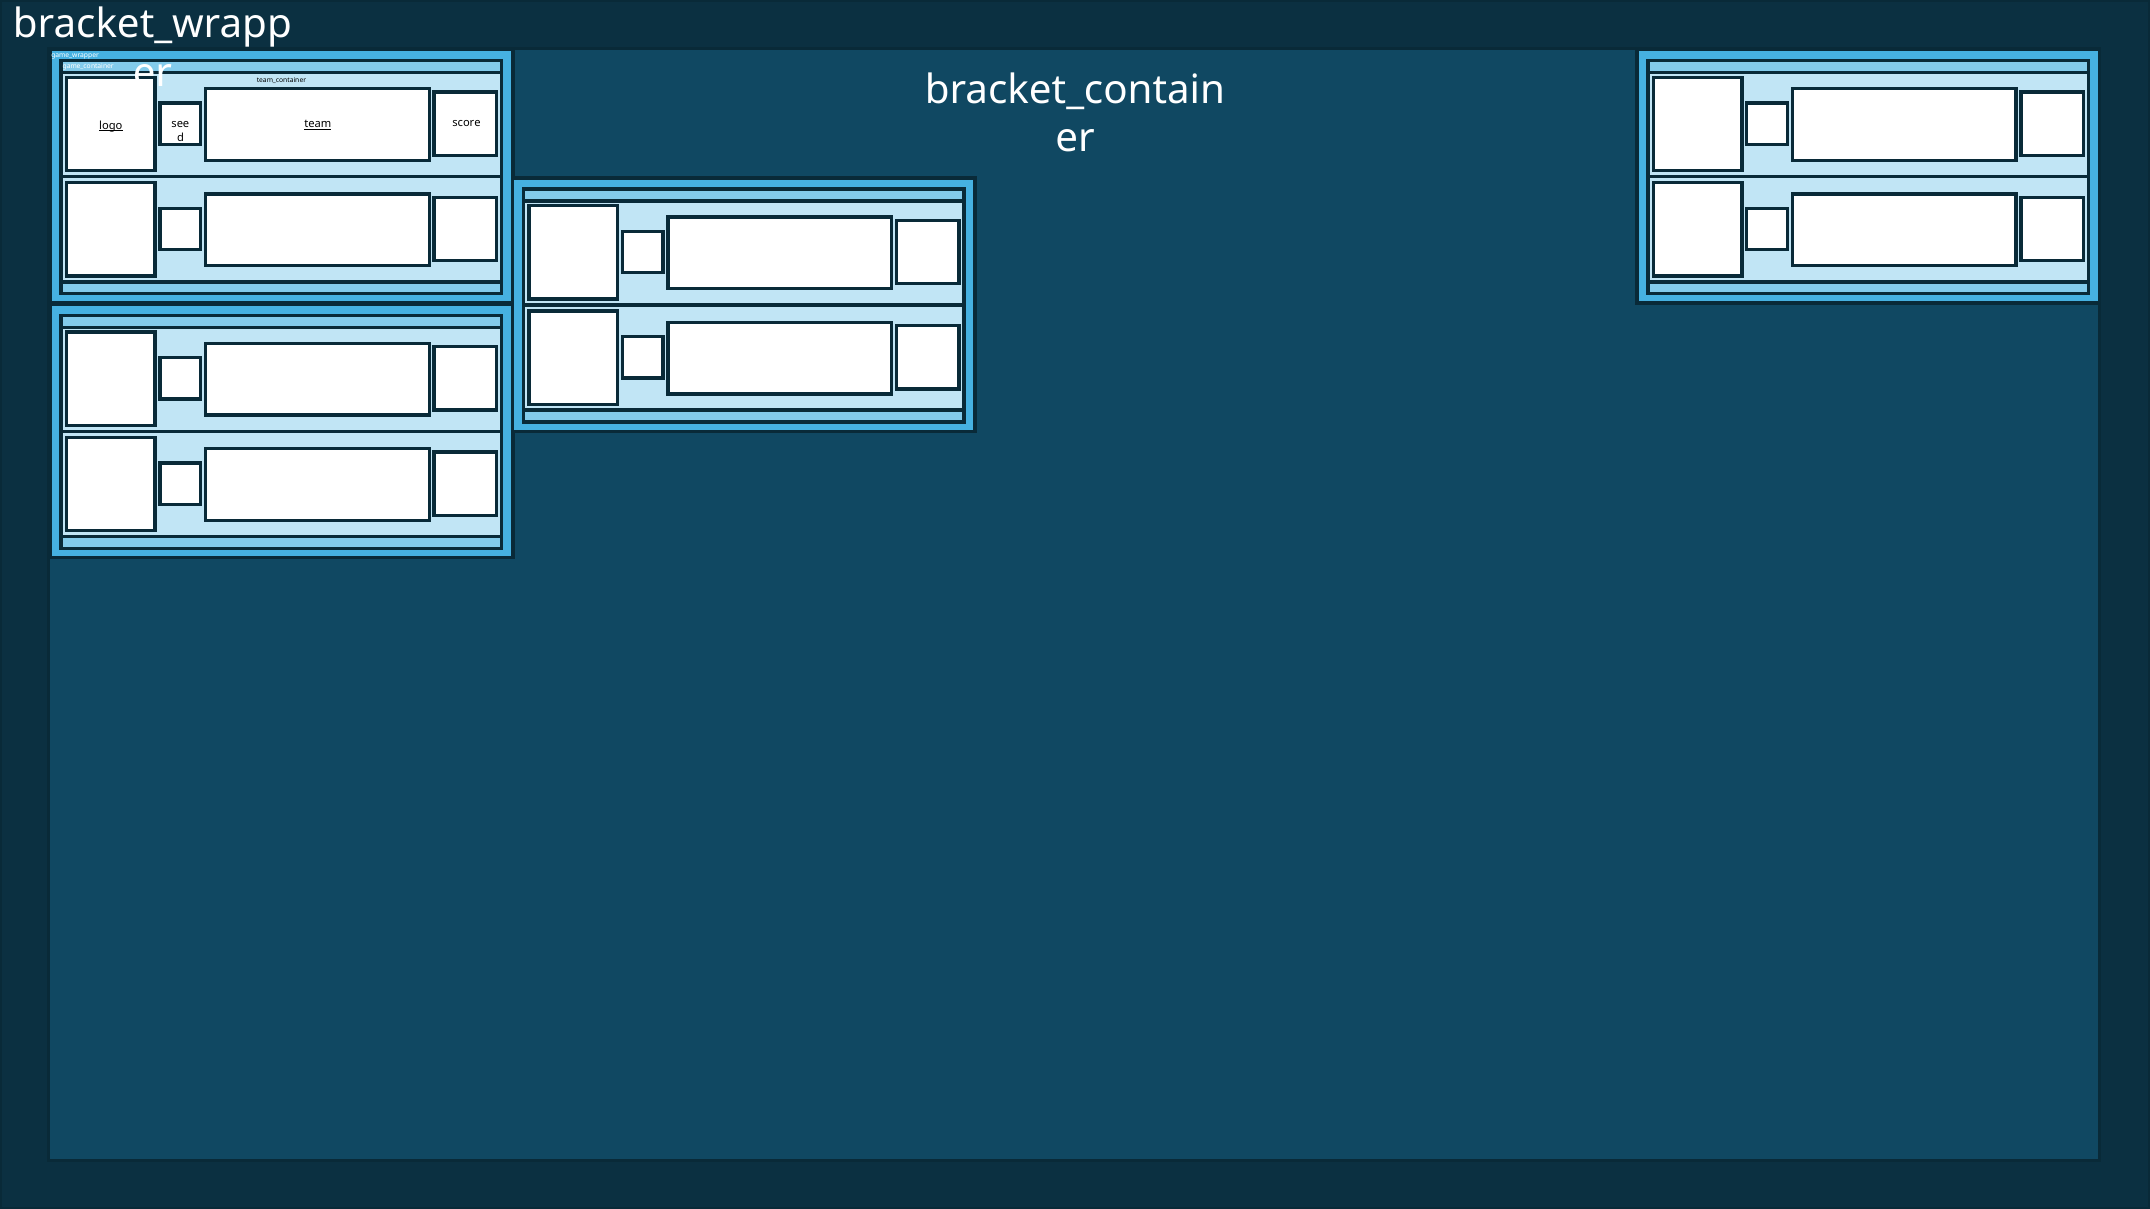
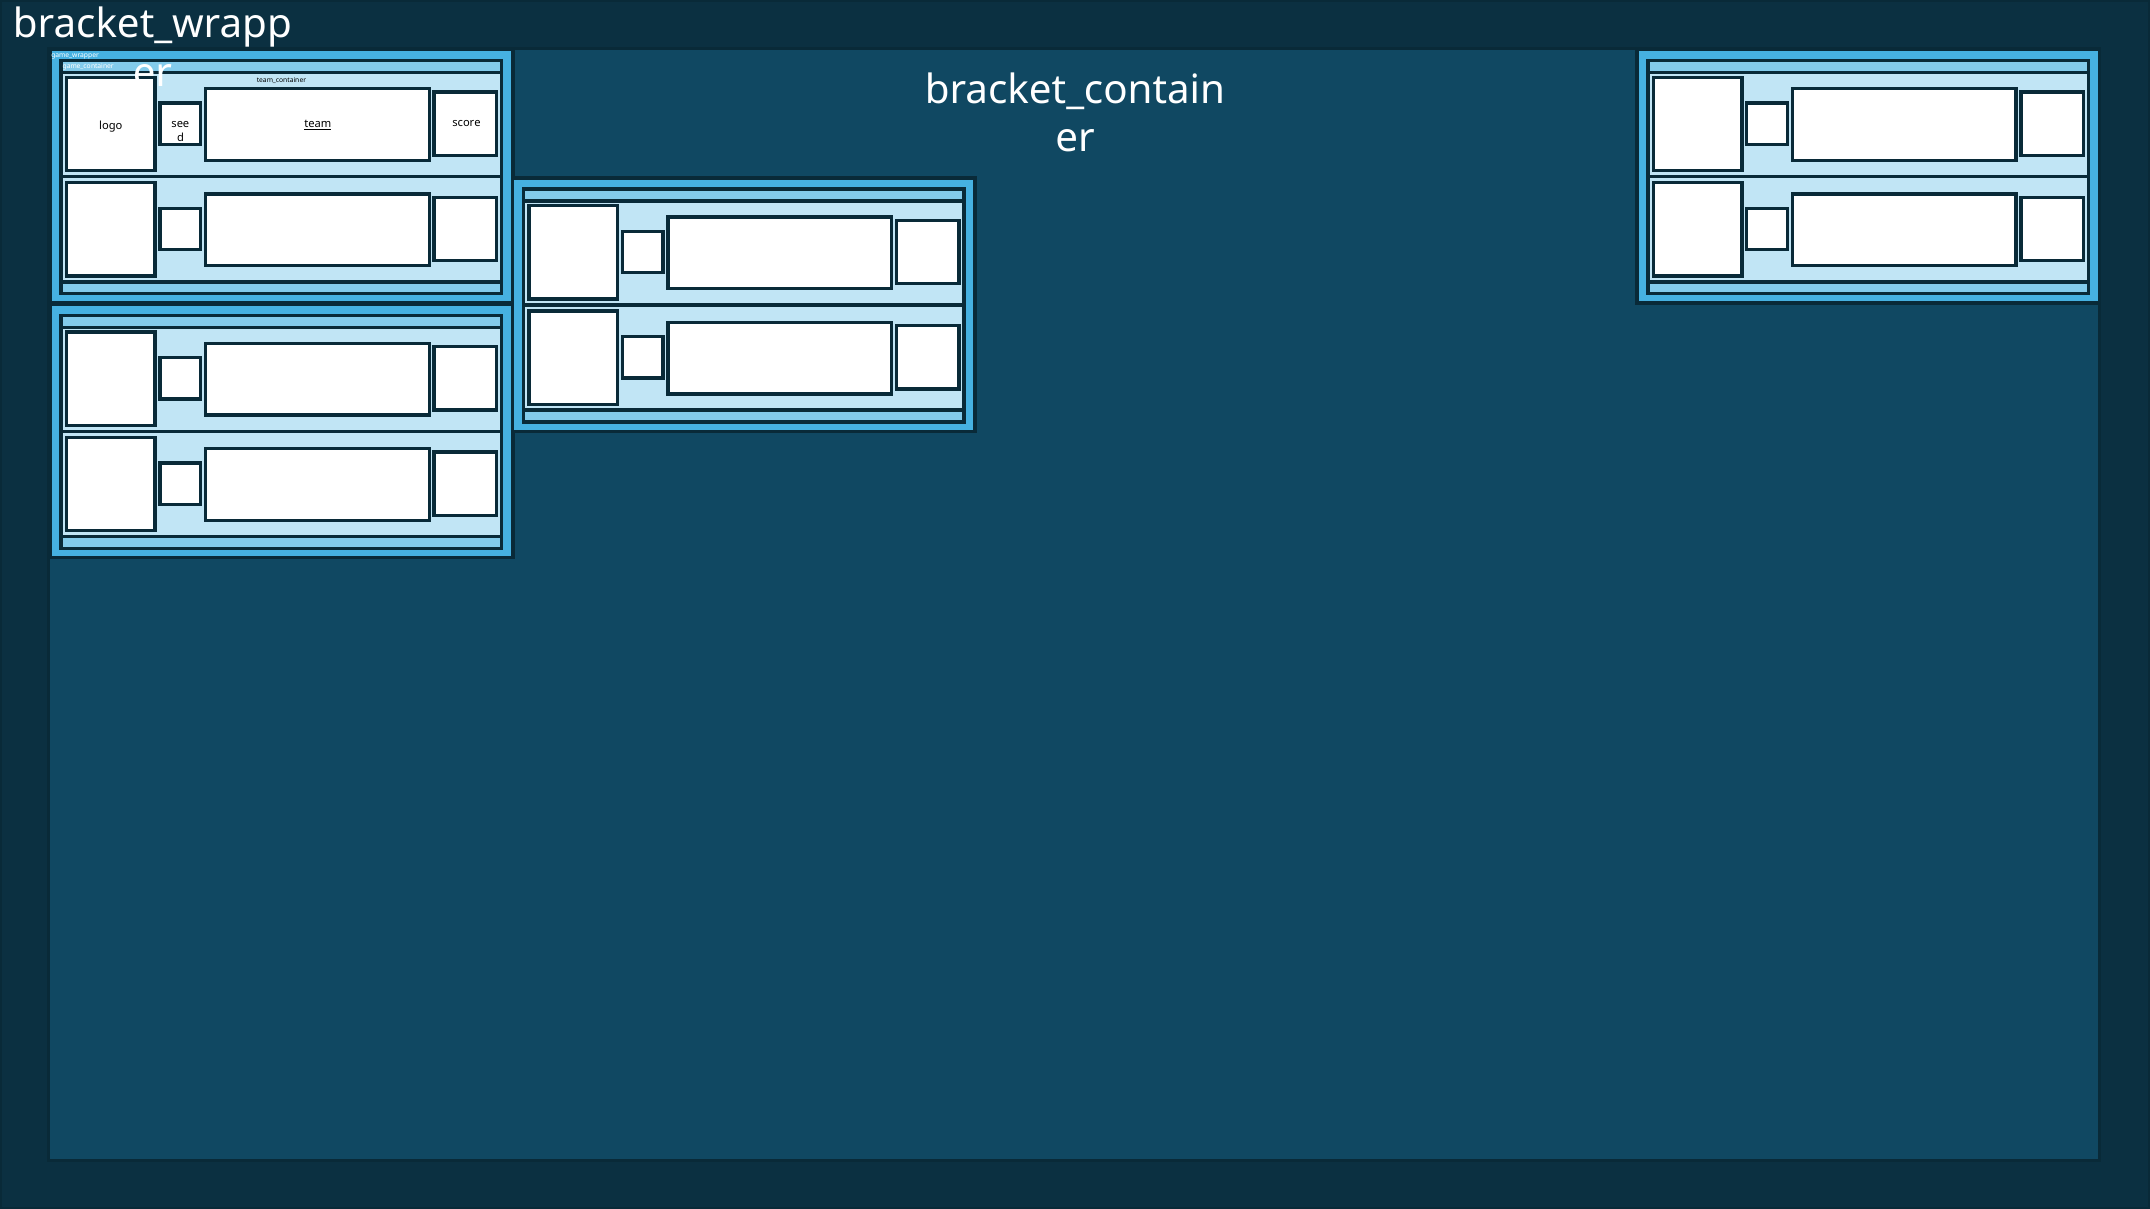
logo underline: present -> none
